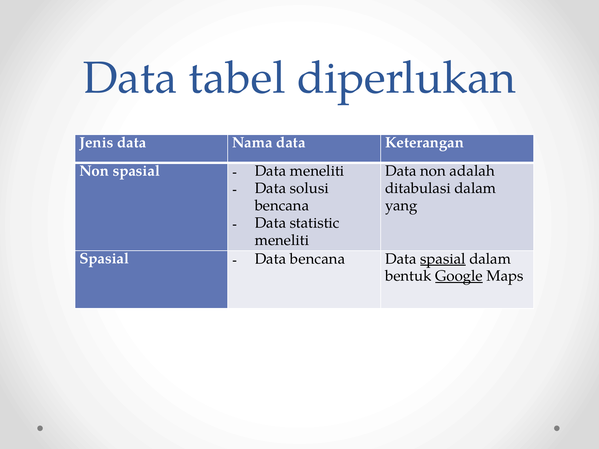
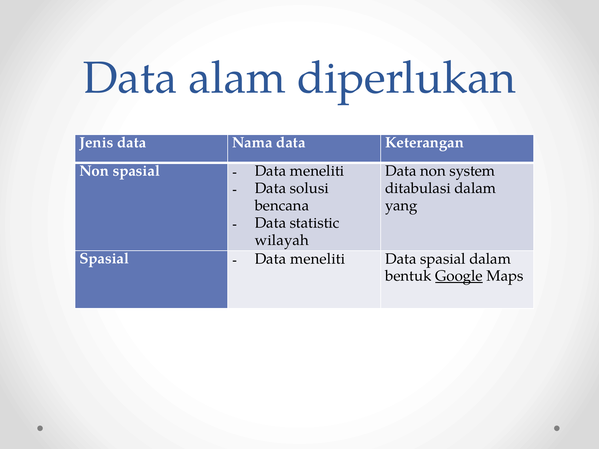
tabel: tabel -> alam
adalah: adalah -> system
meneliti at (282, 240): meneliti -> wilayah
bencana at (318, 259): bencana -> meneliti
spasial at (443, 259) underline: present -> none
